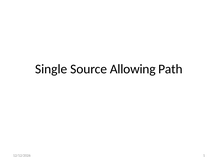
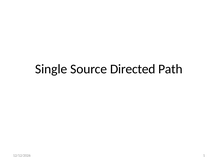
Allowing: Allowing -> Directed
